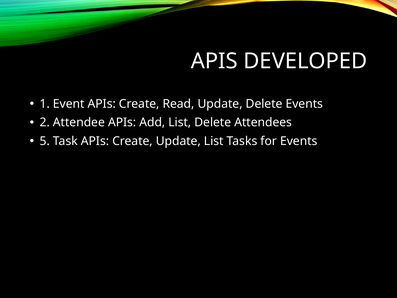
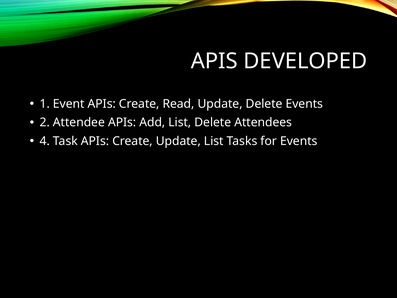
5: 5 -> 4
